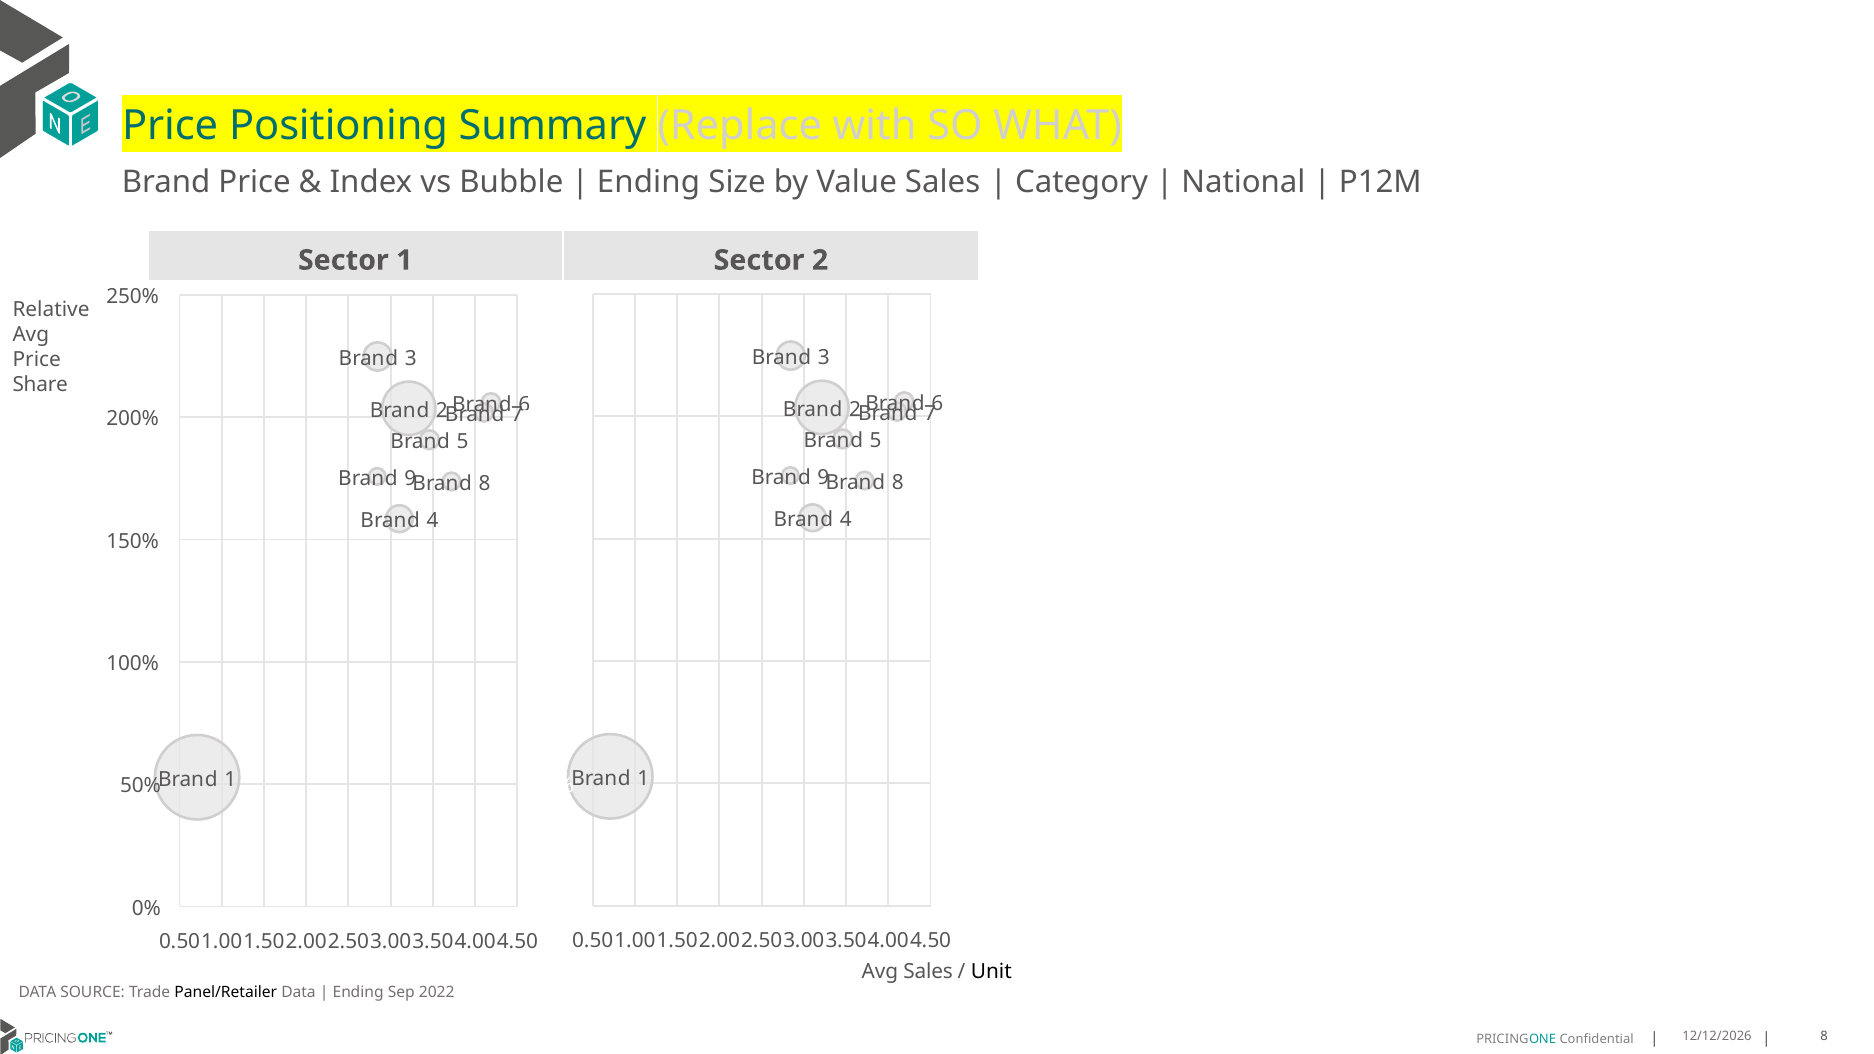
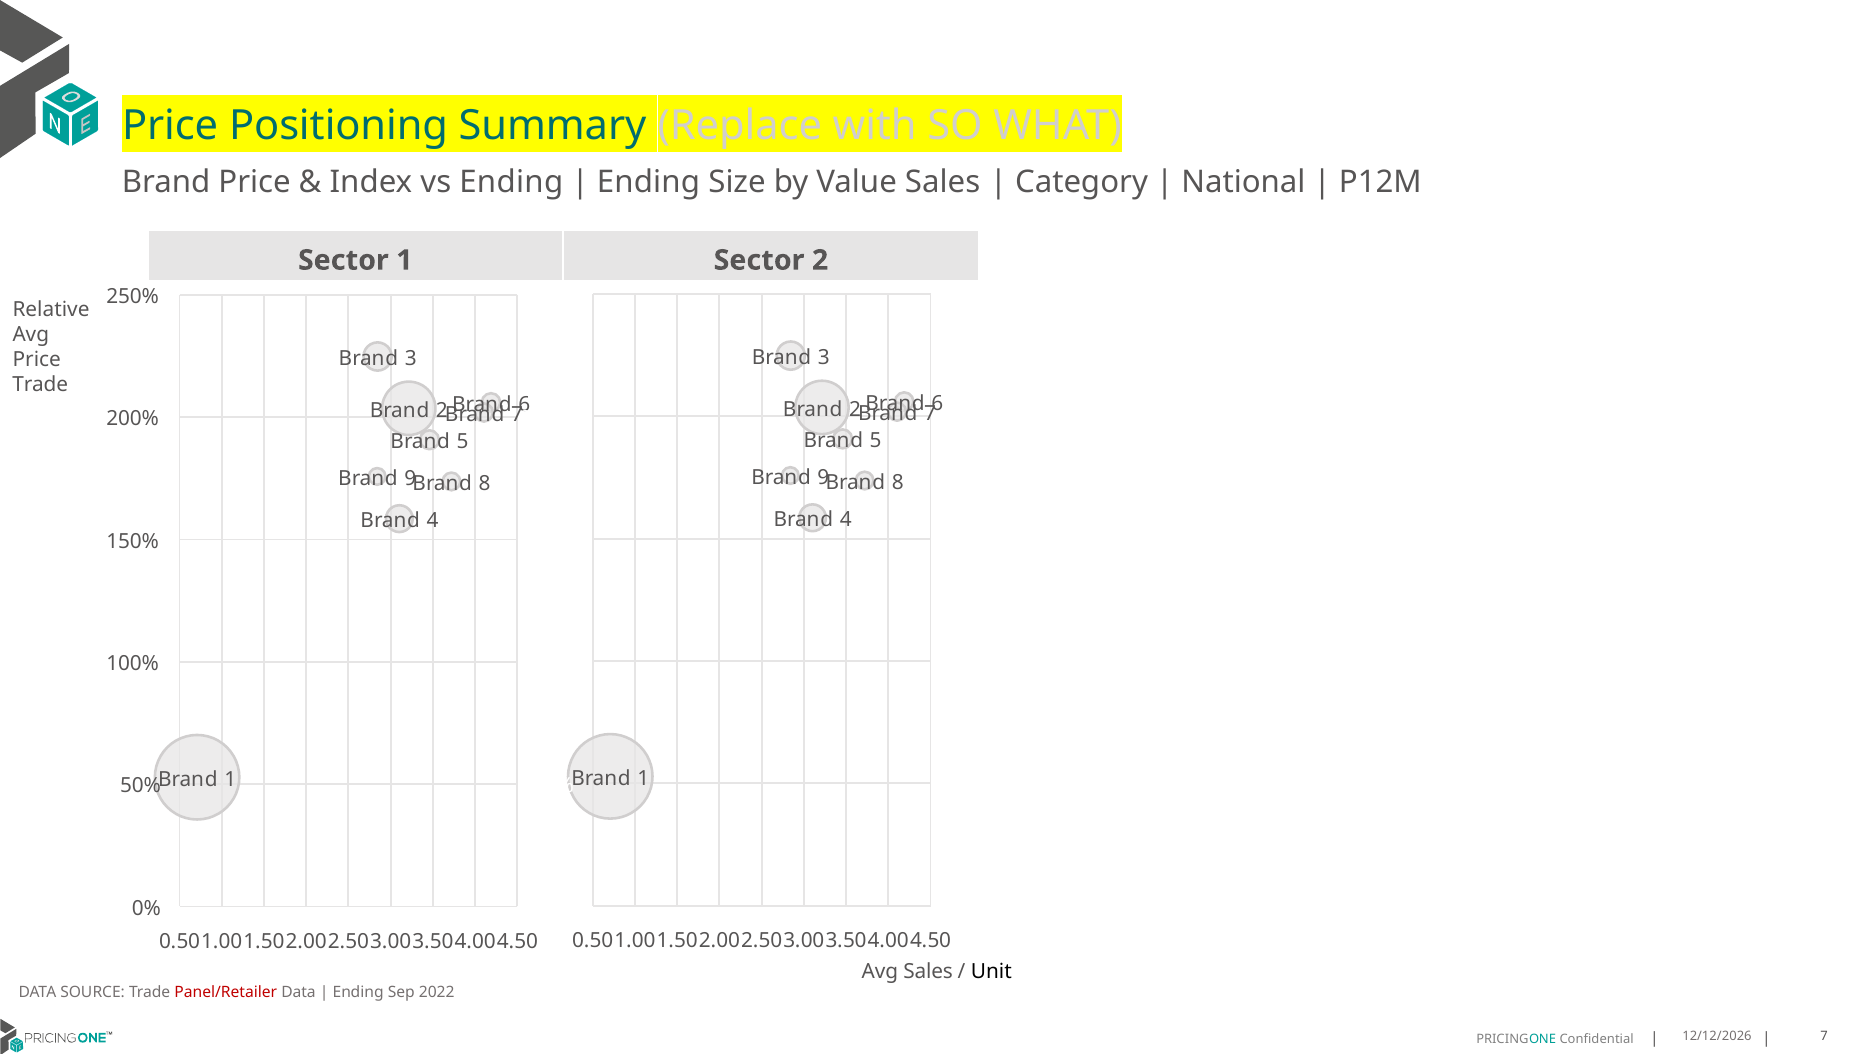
vs Bubble: Bubble -> Ending
Share at (40, 385): Share -> Trade
Panel/Retailer colour: black -> red
8 at (1824, 1036): 8 -> 7
